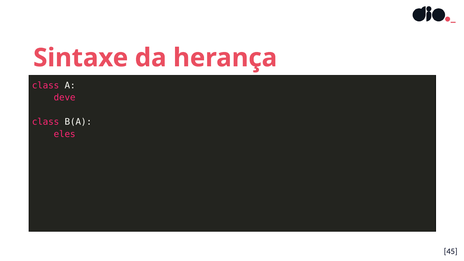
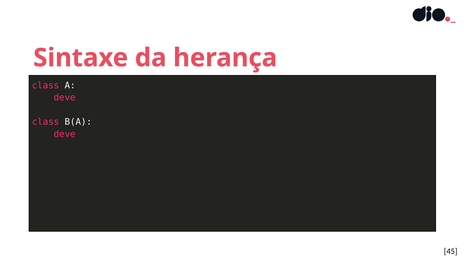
eles at (65, 134): eles -> deve
